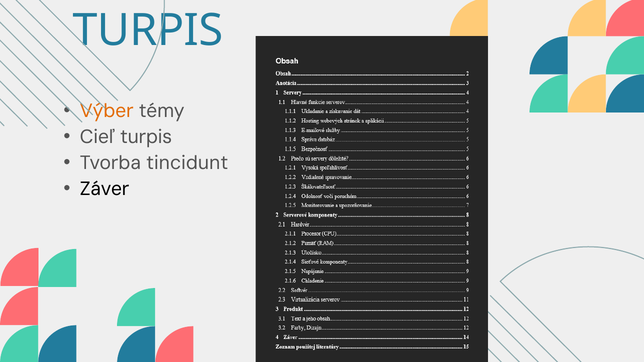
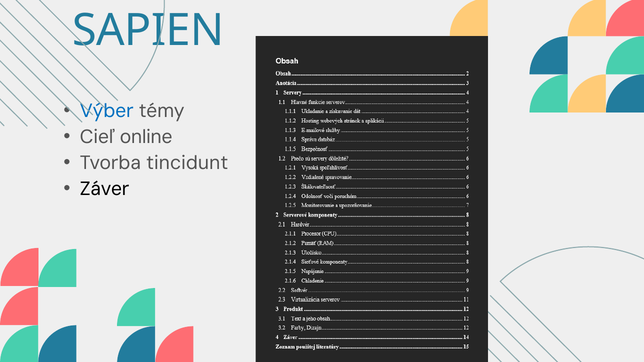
TURPIS at (148, 30): TURPIS -> SAPIEN
Výber colour: orange -> blue
Cieľ turpis: turpis -> online
